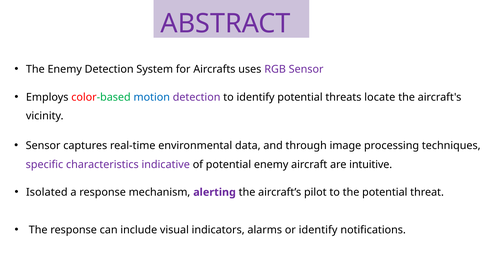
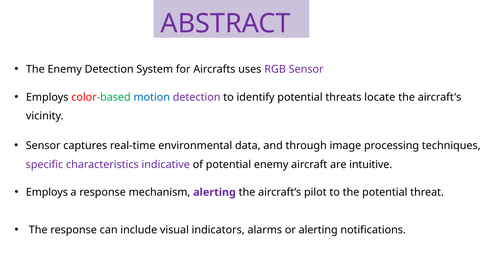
Isolated at (47, 192): Isolated -> Employs
or identify: identify -> alerting
